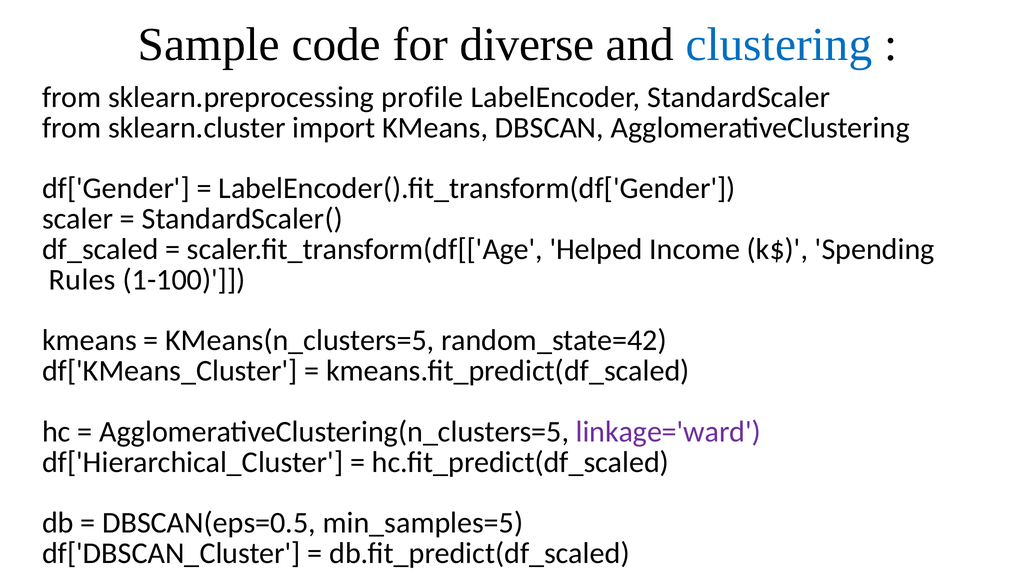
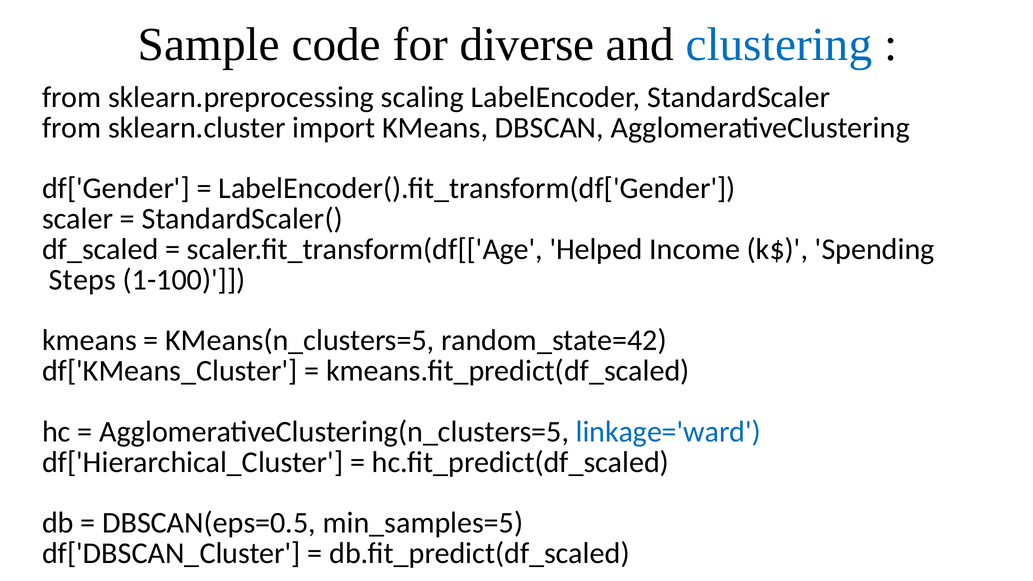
profile: profile -> scaling
Rules: Rules -> Steps
linkage='ward colour: purple -> blue
